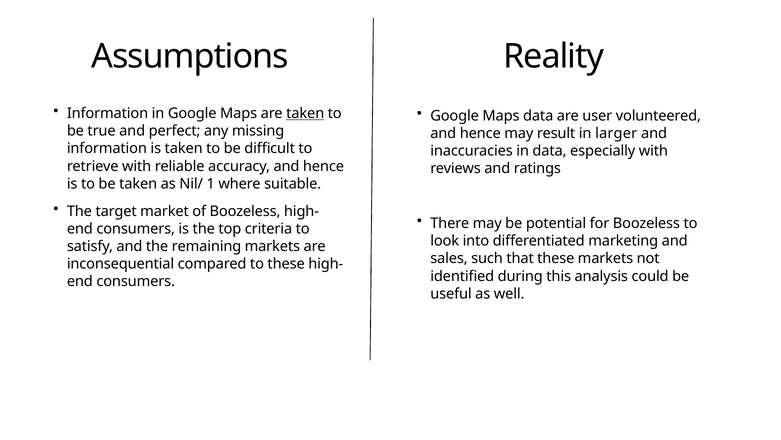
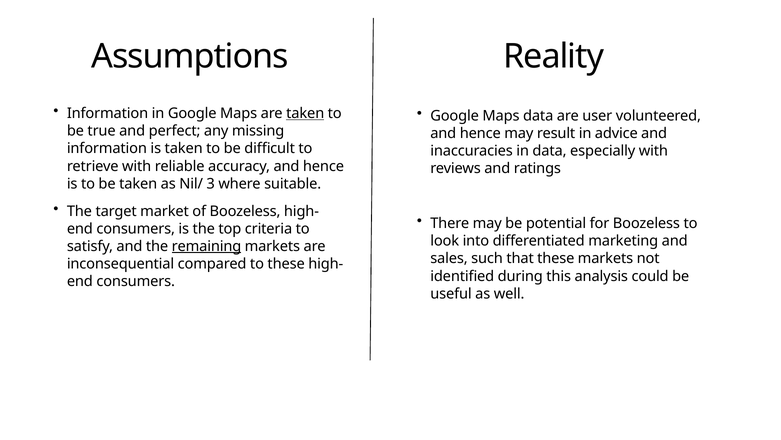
larger: larger -> advice
1: 1 -> 3
remaining underline: none -> present
